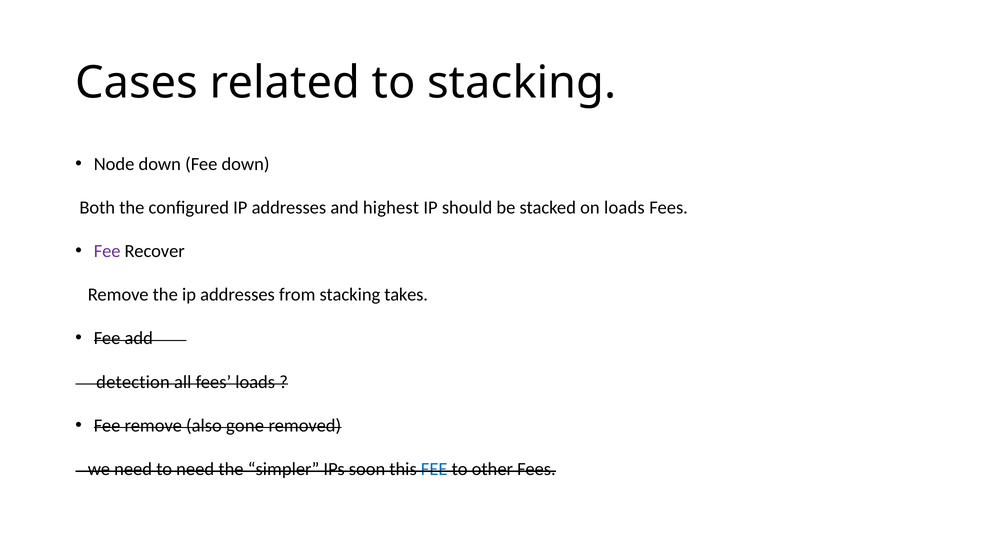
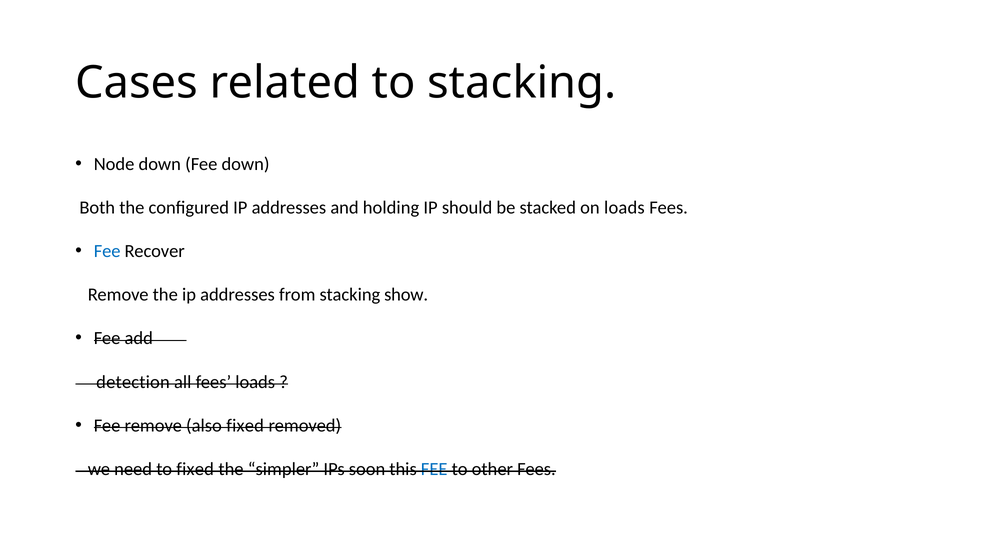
highest: highest -> holding
Fee at (107, 252) colour: purple -> blue
takes: takes -> show
also gone: gone -> fixed
to need: need -> fixed
